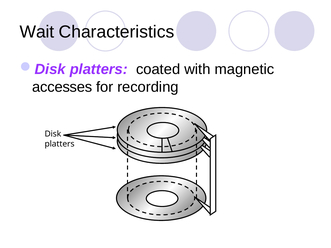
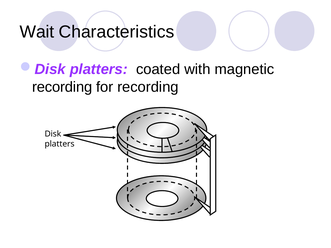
accesses at (62, 87): accesses -> recording
